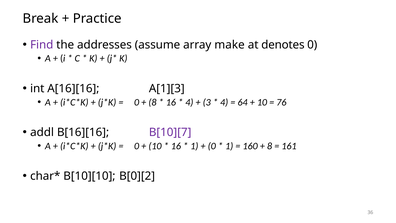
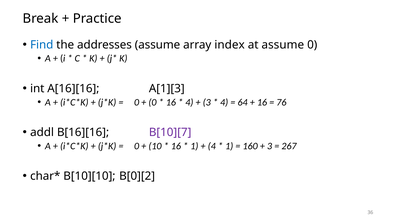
Find colour: purple -> blue
make: make -> index
at denotes: denotes -> assume
8 at (152, 102): 8 -> 0
10 at (262, 102): 10 -> 16
0 at (212, 146): 0 -> 4
8 at (270, 146): 8 -> 3
161: 161 -> 267
